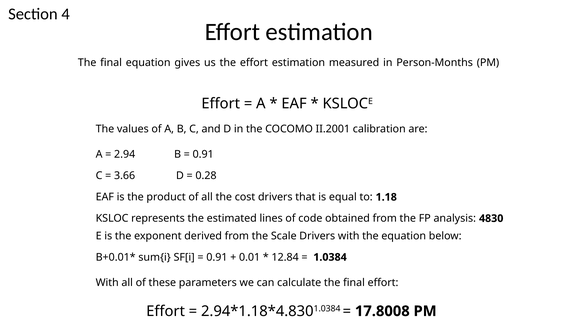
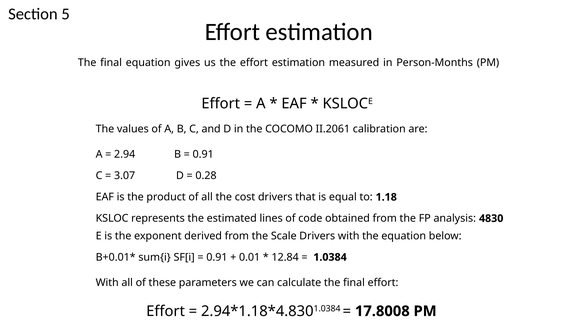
4: 4 -> 5
II.2001: II.2001 -> II.2061
3.66: 3.66 -> 3.07
